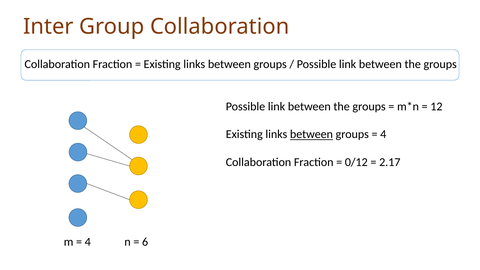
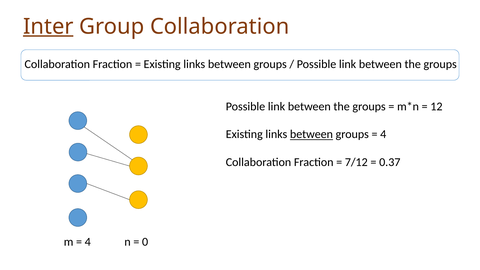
Inter underline: none -> present
0/12: 0/12 -> 7/12
2.17: 2.17 -> 0.37
6: 6 -> 0
